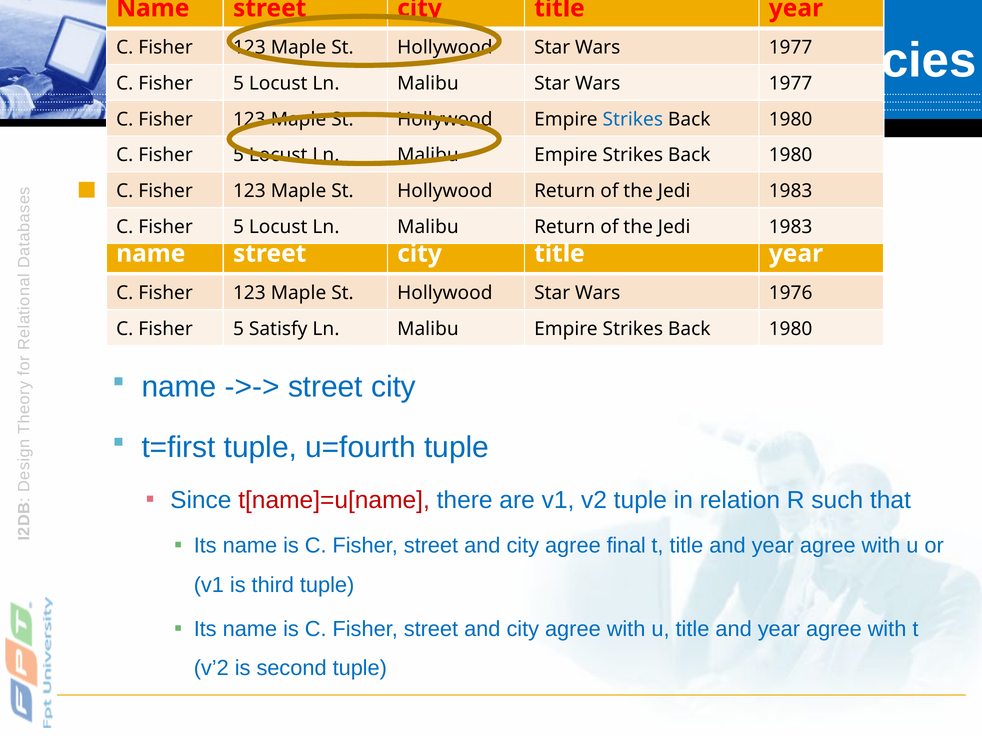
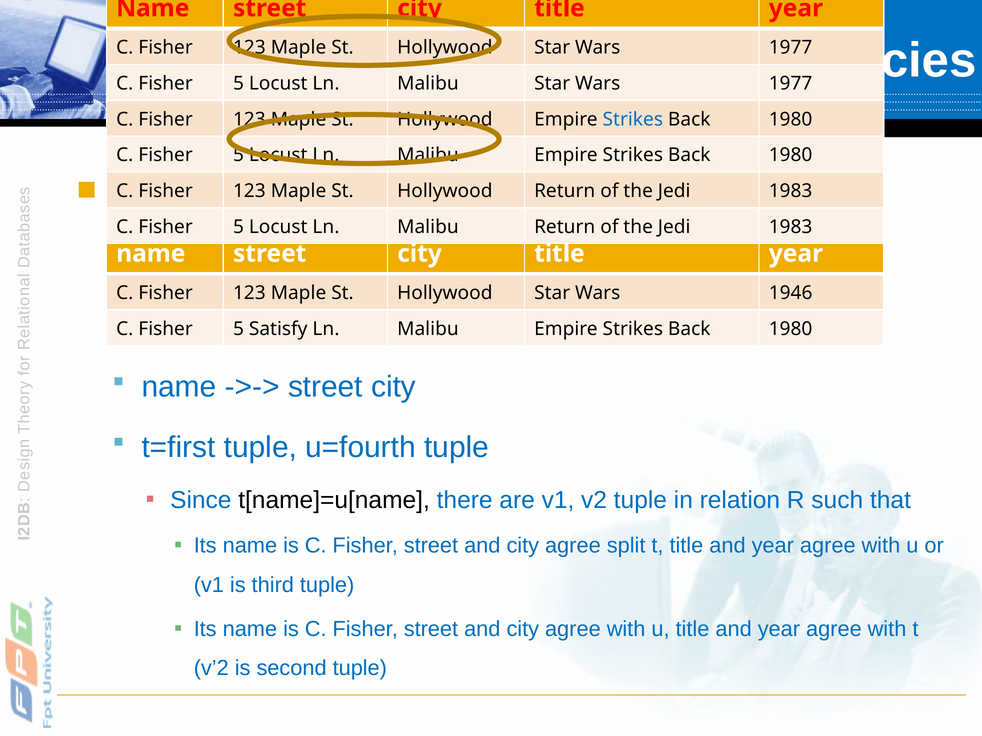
1976: 1976 -> 1946
t[name]=u[name colour: red -> black
final: final -> split
